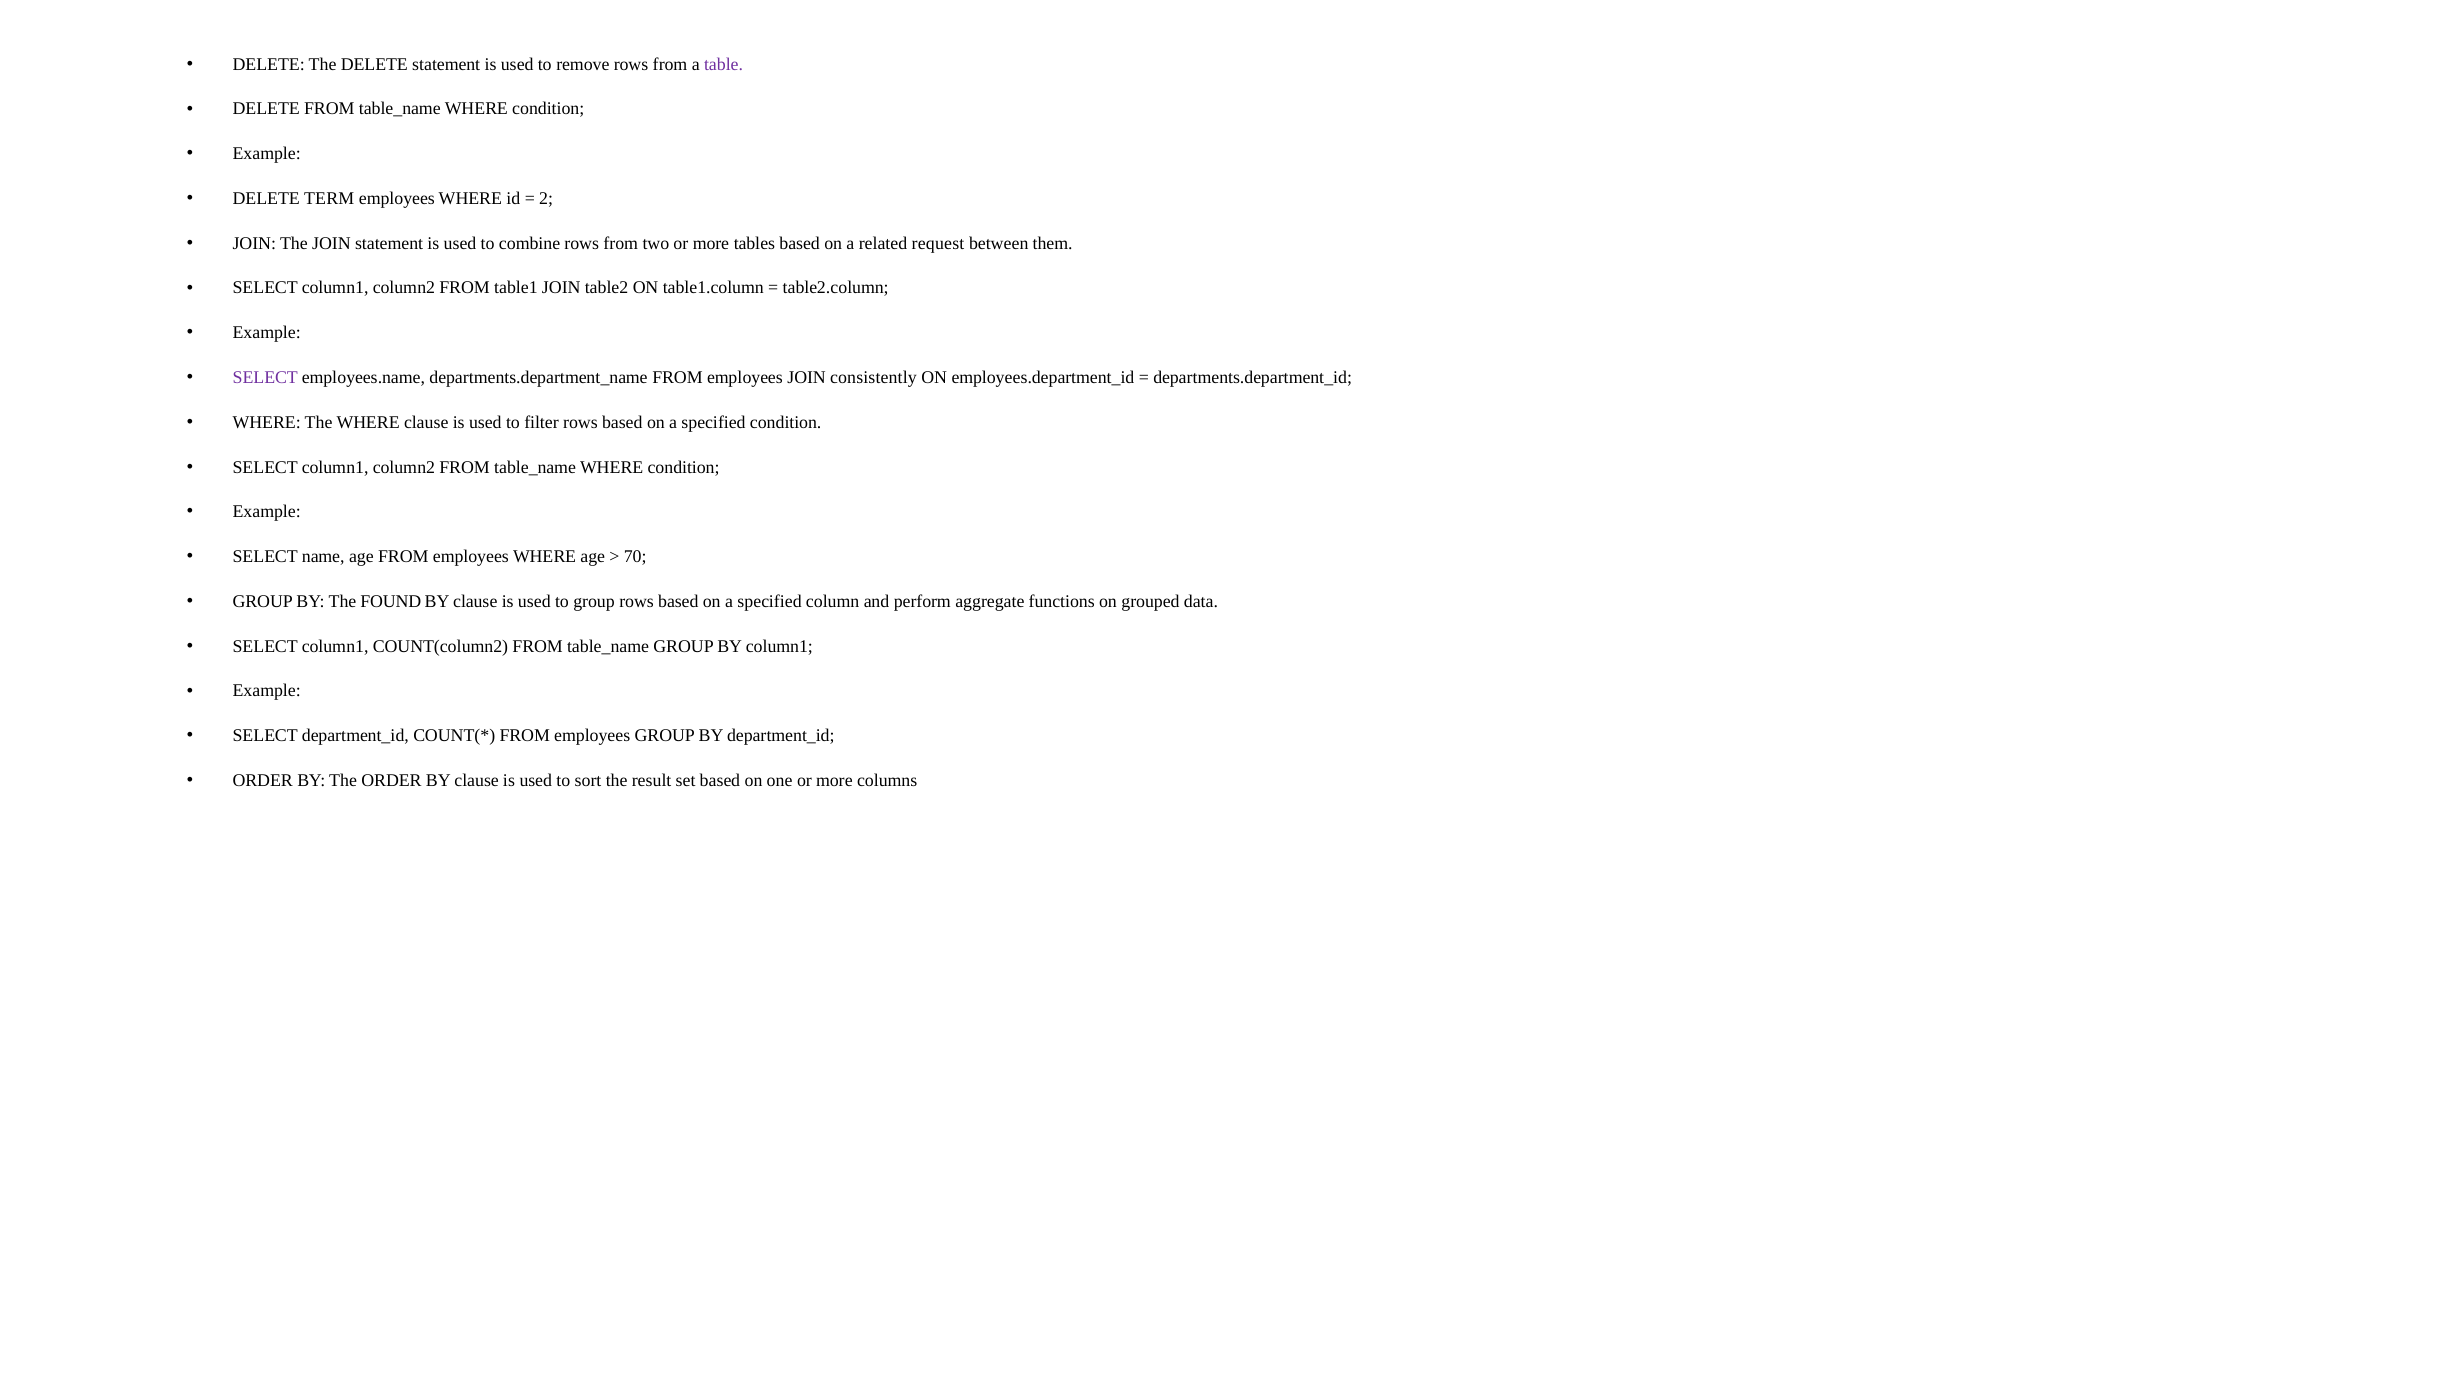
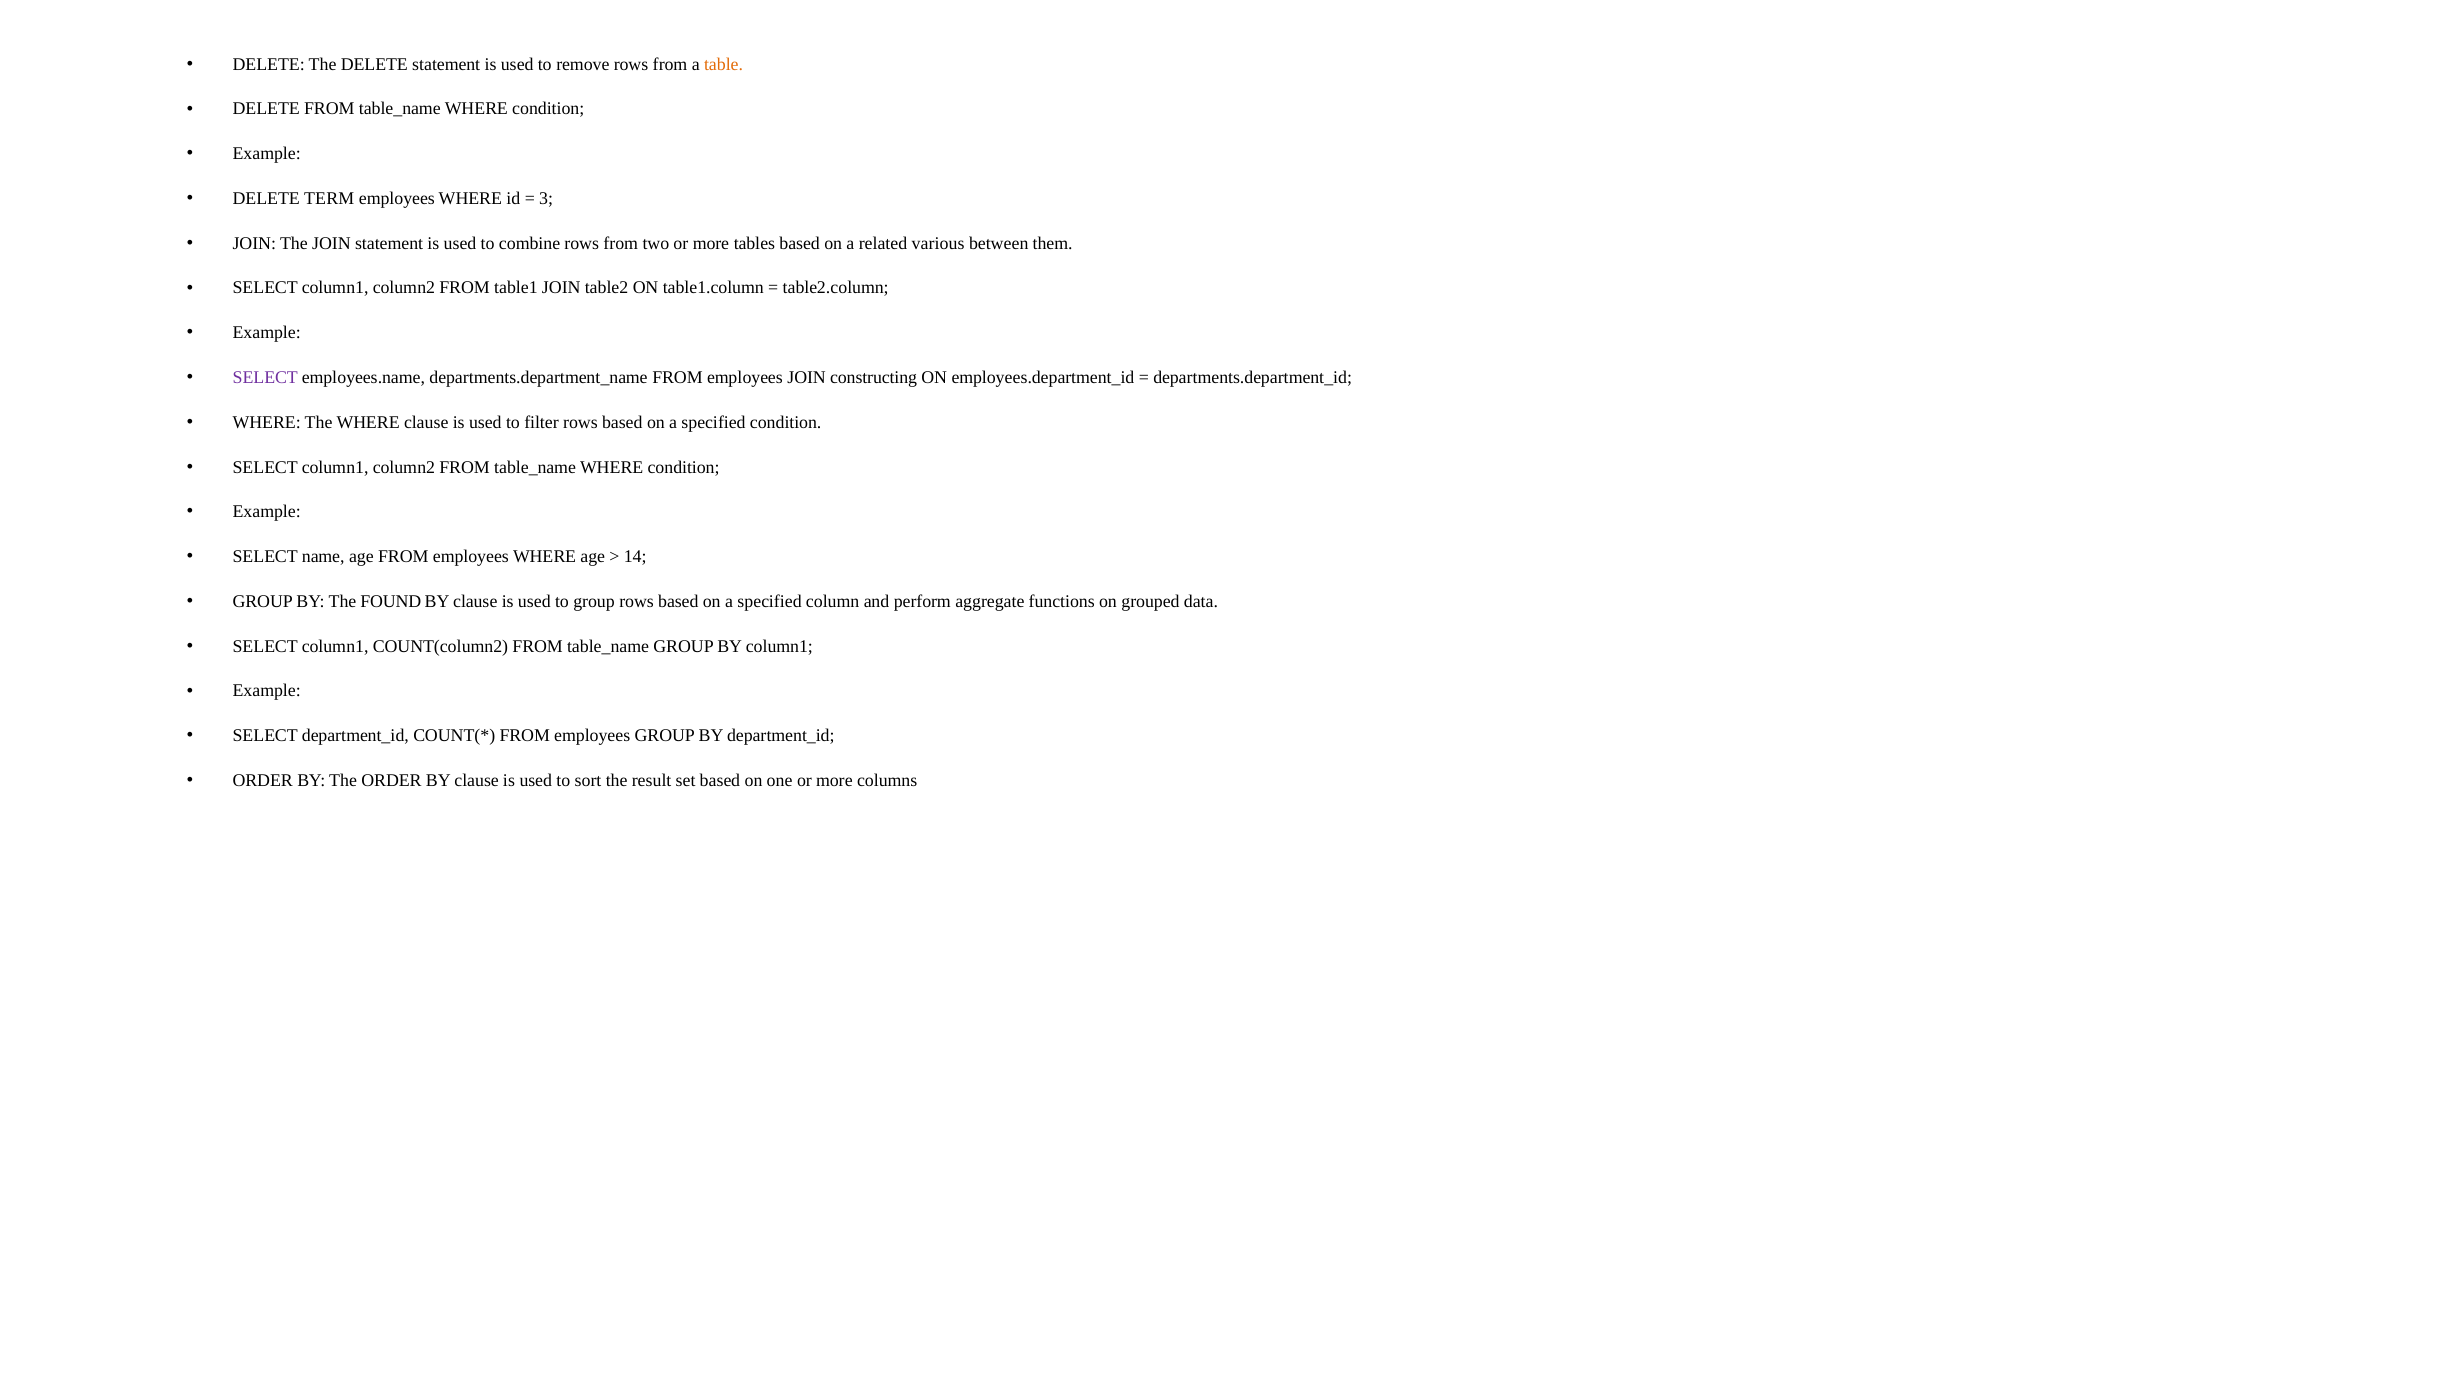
table colour: purple -> orange
2: 2 -> 3
request: request -> various
consistently: consistently -> constructing
70: 70 -> 14
